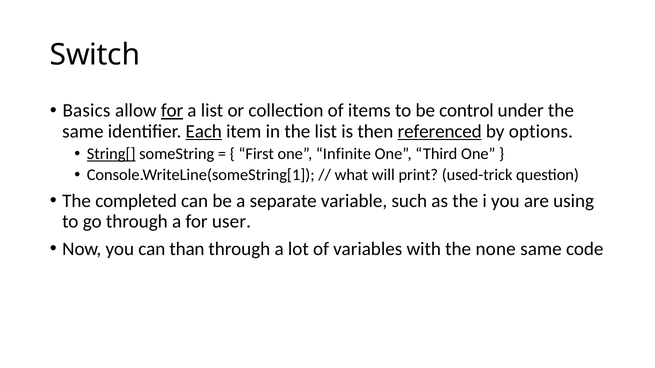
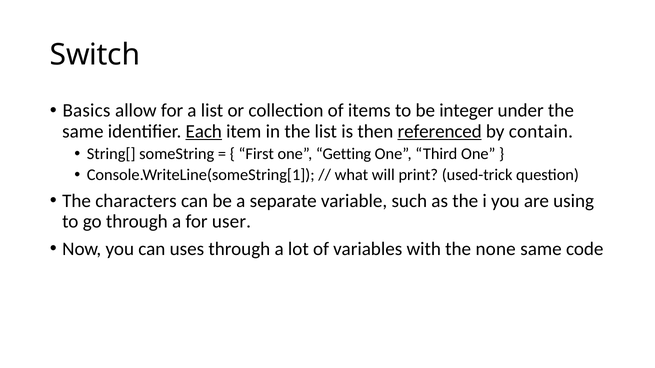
for at (172, 111) underline: present -> none
control: control -> integer
options: options -> contain
String[ underline: present -> none
Infinite: Infinite -> Getting
completed: completed -> characters
than: than -> uses
